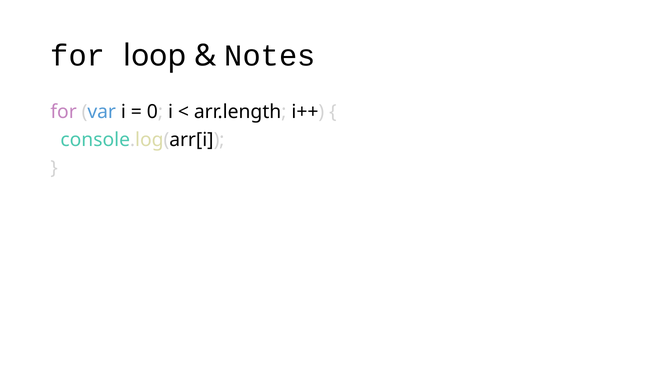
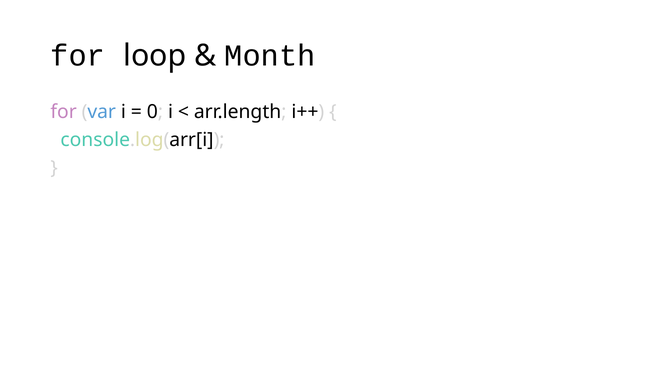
Notes: Notes -> Month
